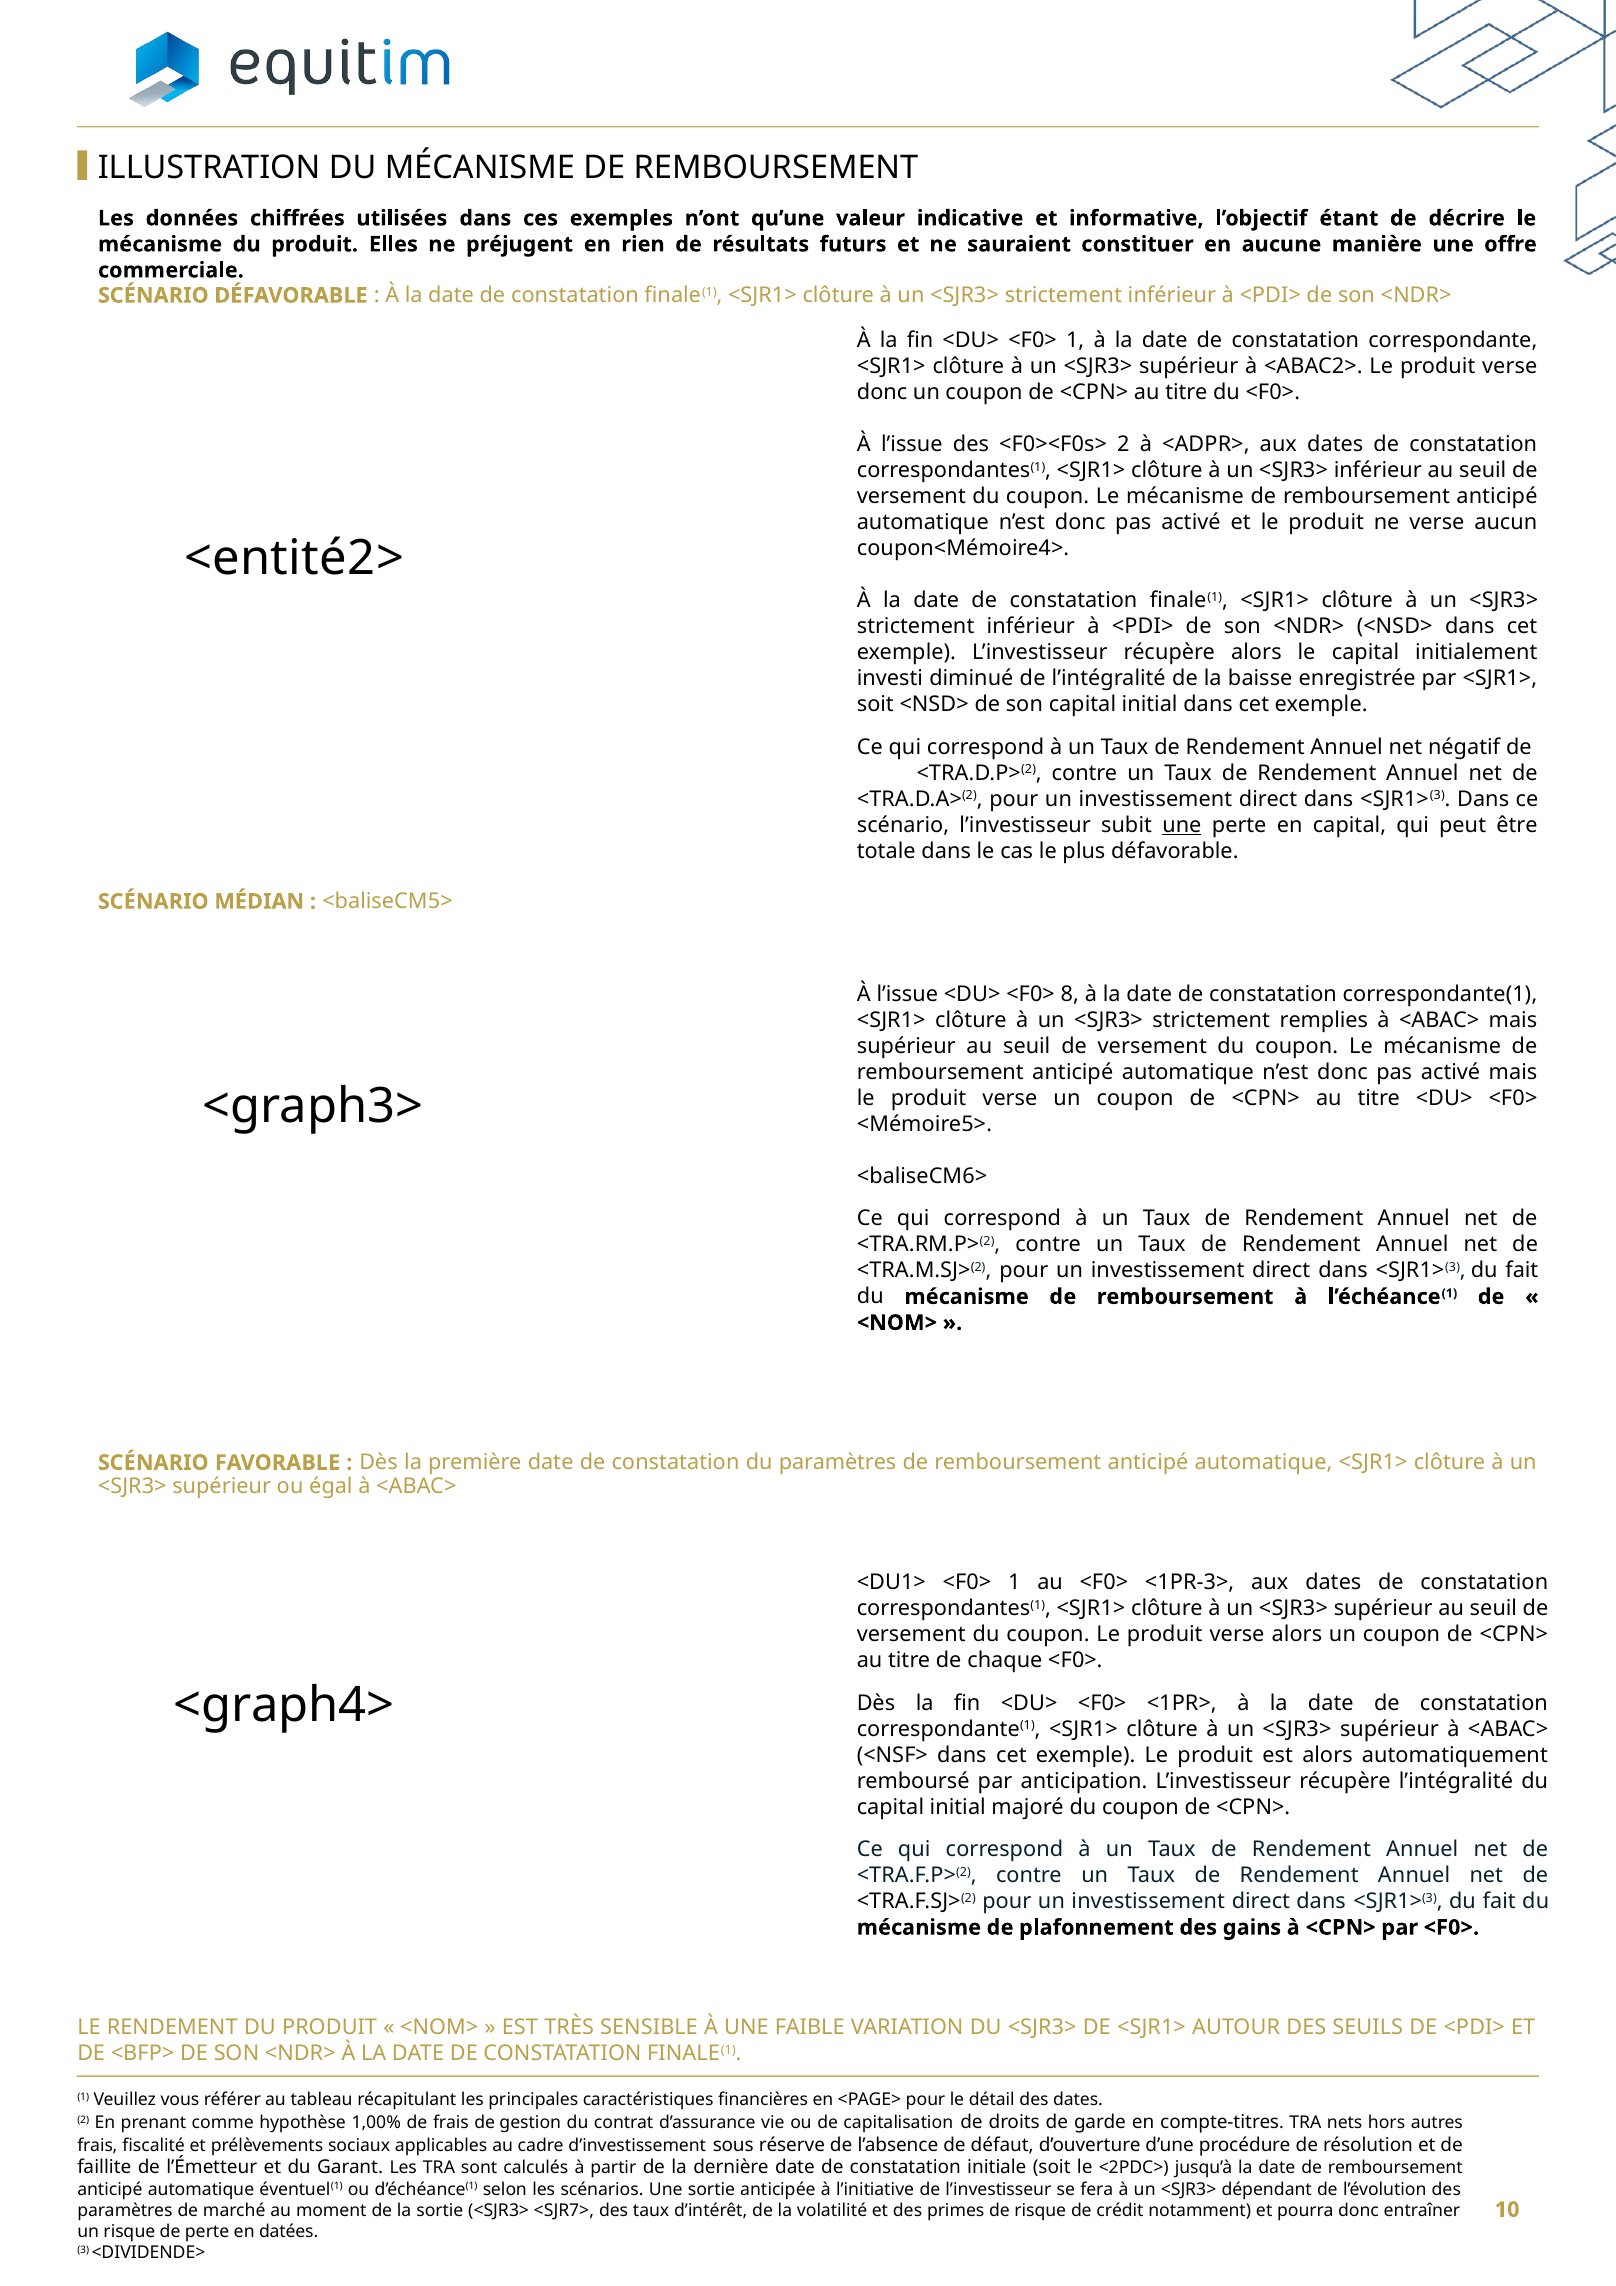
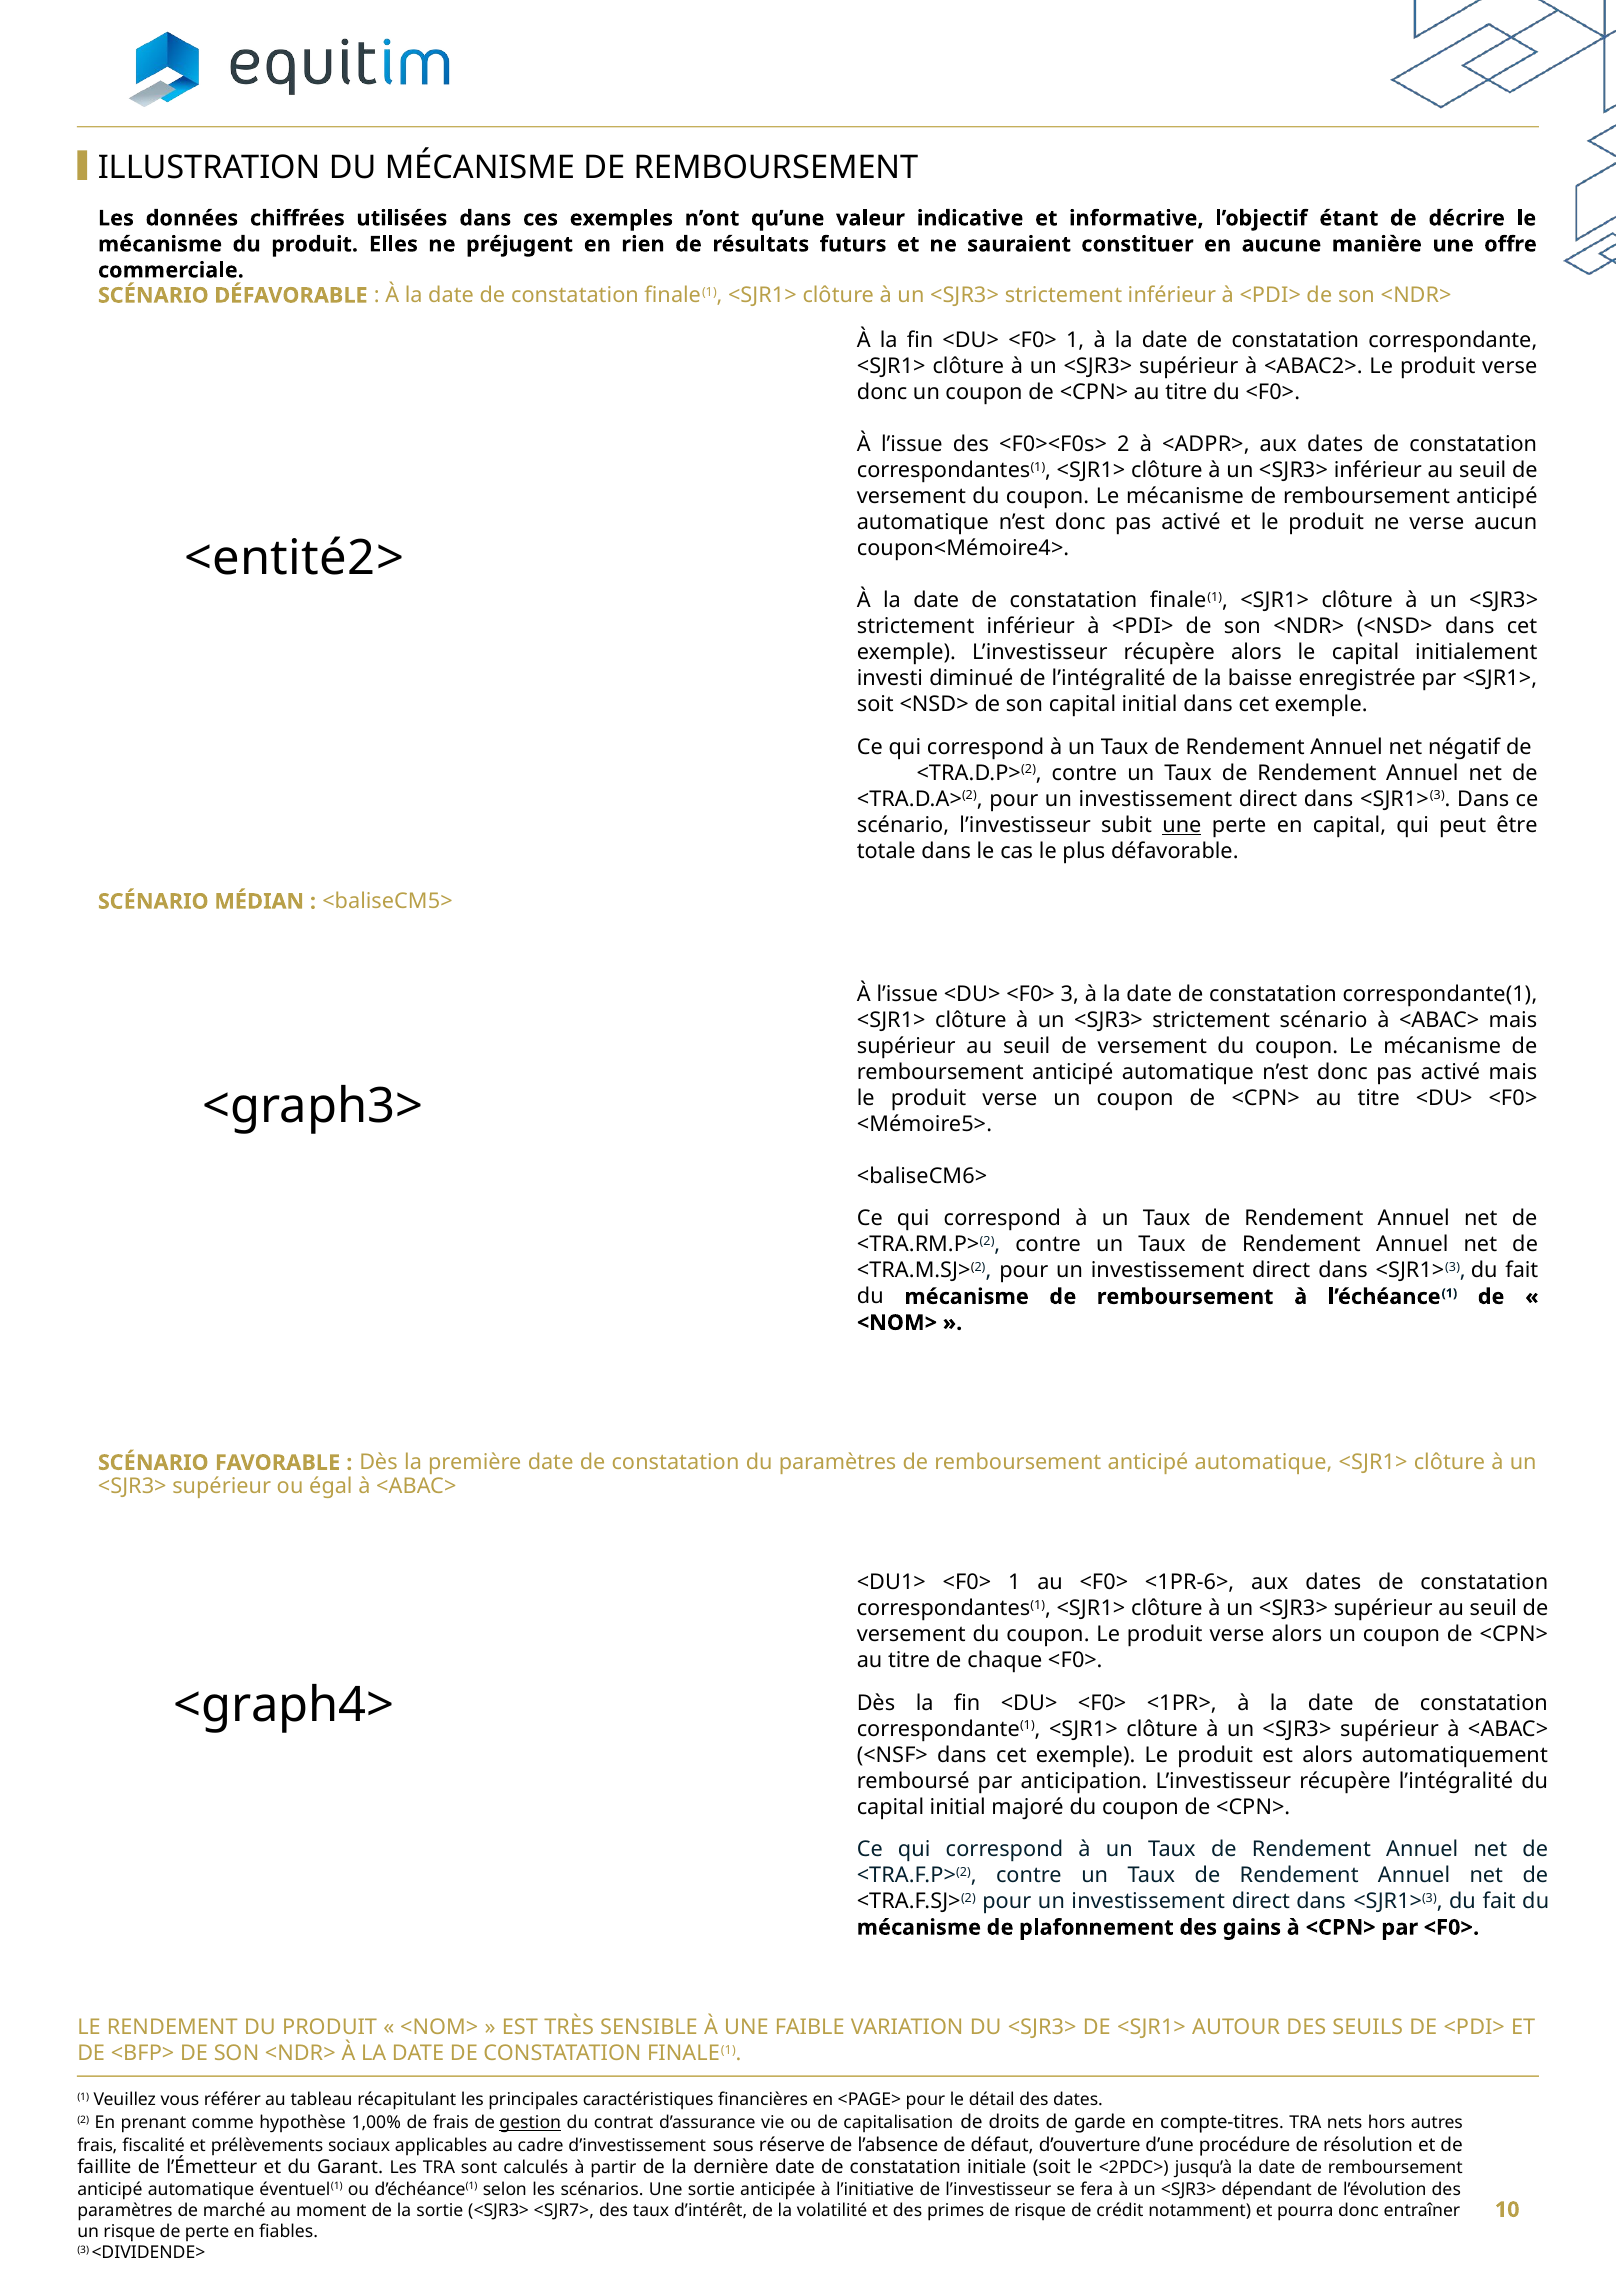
<F0> 8: 8 -> 3
strictement remplies: remplies -> scénario
<1PR-3>: <1PR-3> -> <1PR-6>
gestion underline: none -> present
datées: datées -> fiables
